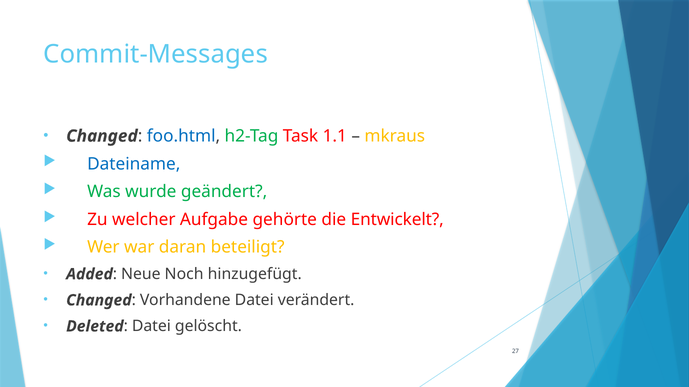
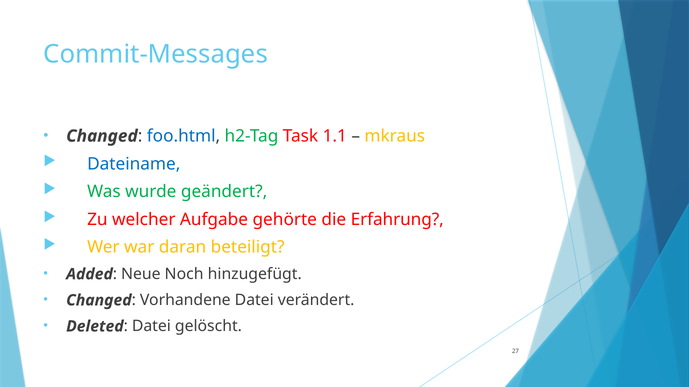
Entwickelt: Entwickelt -> Erfahrung
